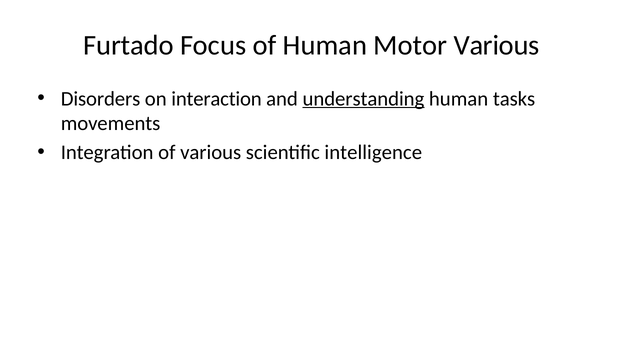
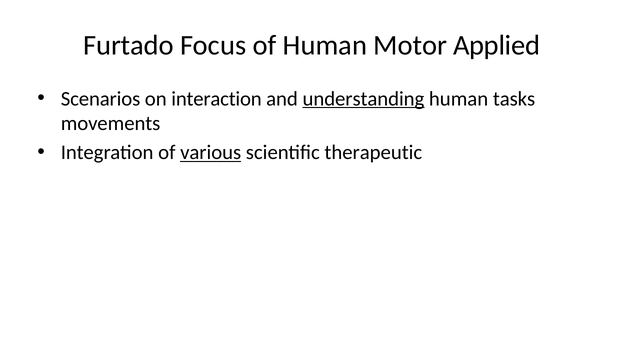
Motor Various: Various -> Applied
Disorders: Disorders -> Scenarios
various at (211, 153) underline: none -> present
intelligence: intelligence -> therapeutic
